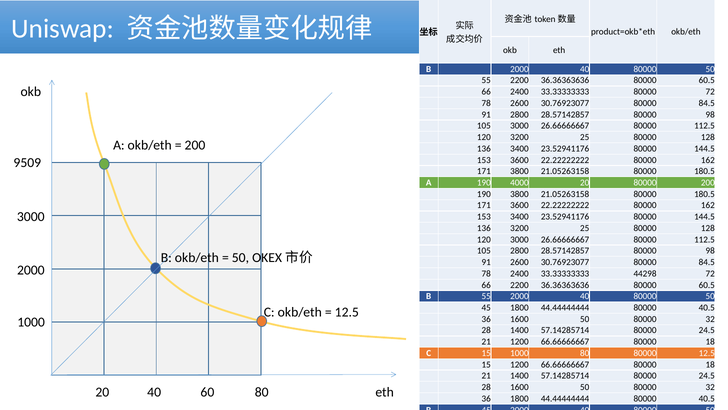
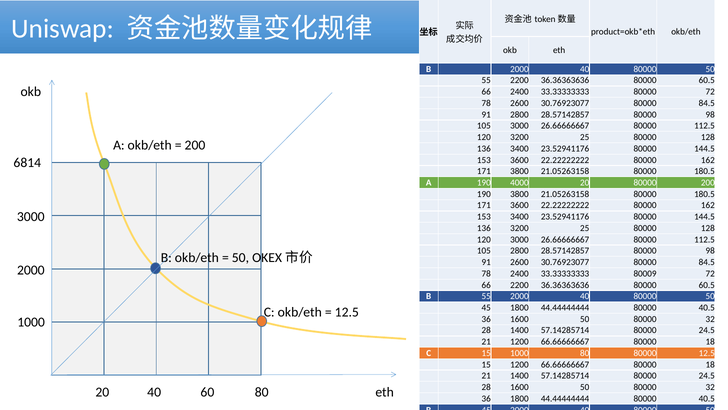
9509: 9509 -> 6814
44298: 44298 -> 80009
